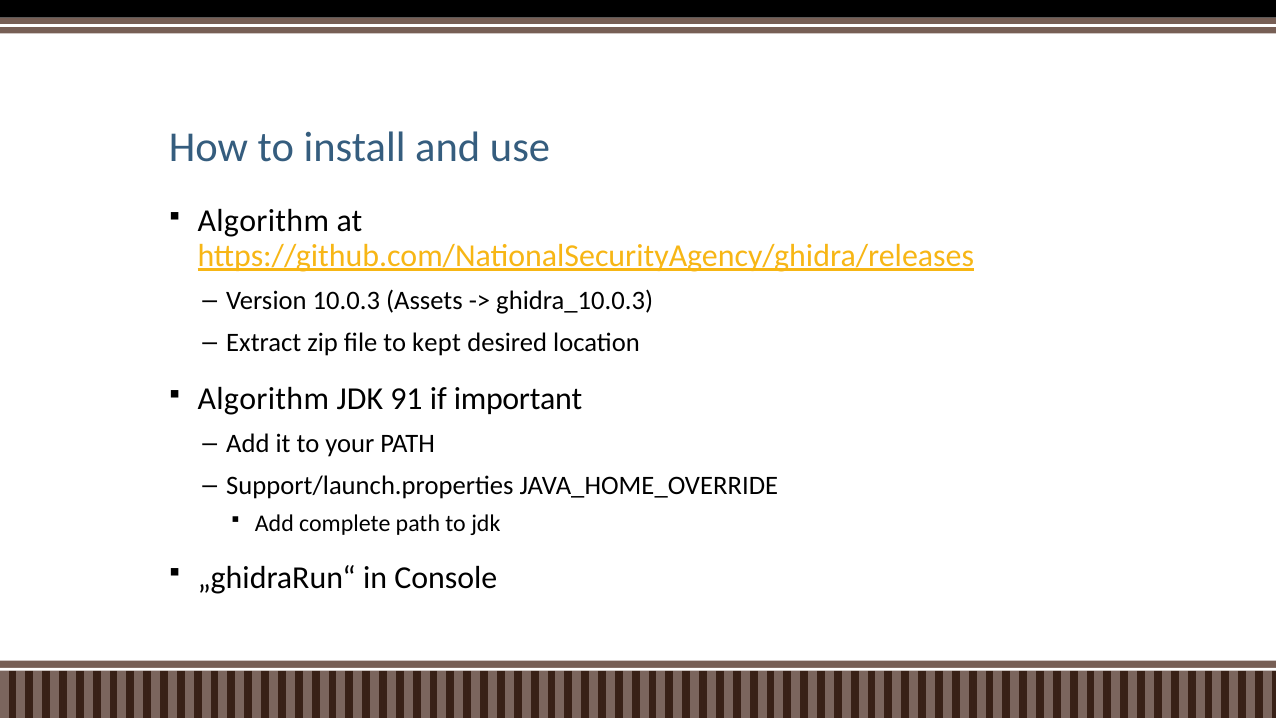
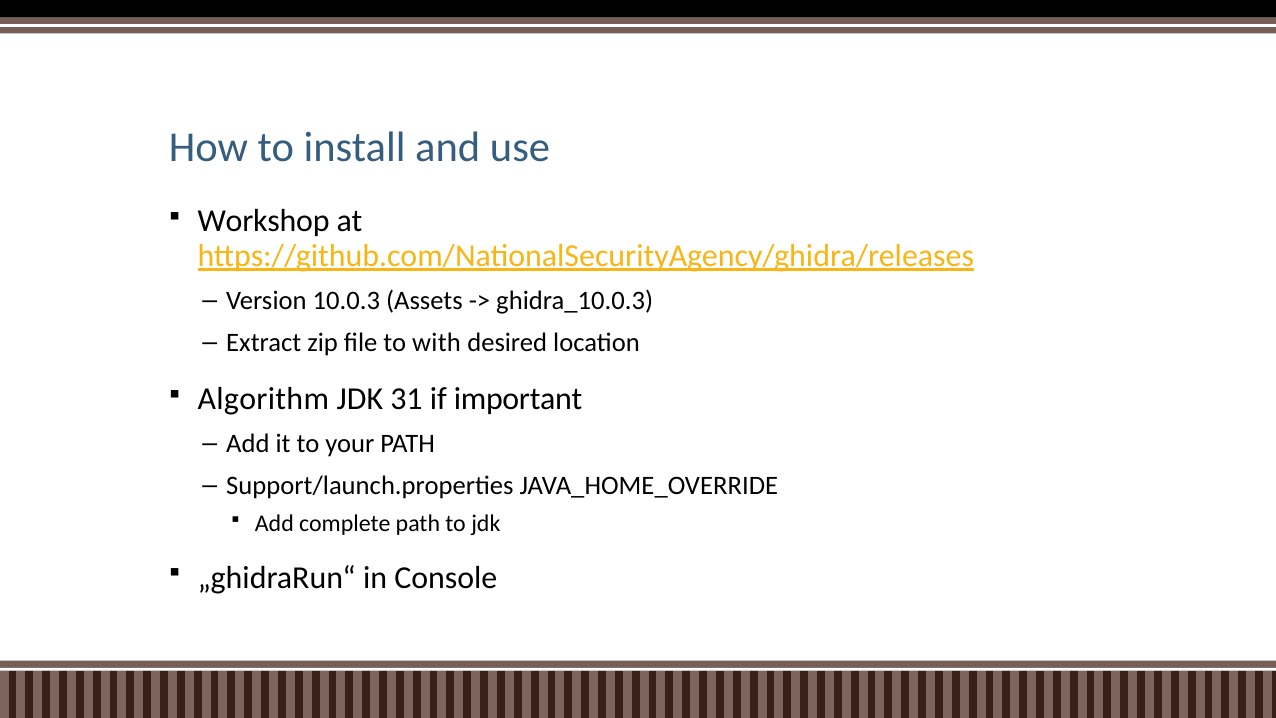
Algorithm at (263, 221): Algorithm -> Workshop
kept: kept -> with
91: 91 -> 31
